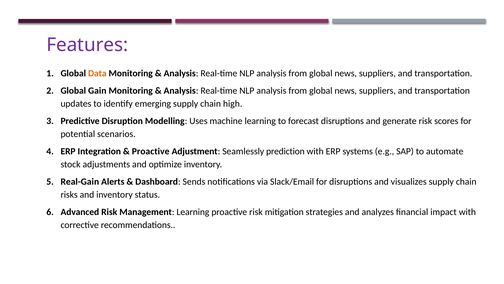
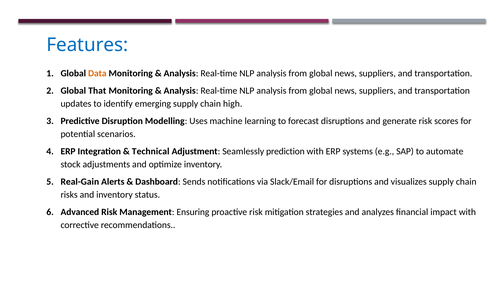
Features colour: purple -> blue
Gain: Gain -> That
Proactive at (151, 151): Proactive -> Technical
Management Learning: Learning -> Ensuring
